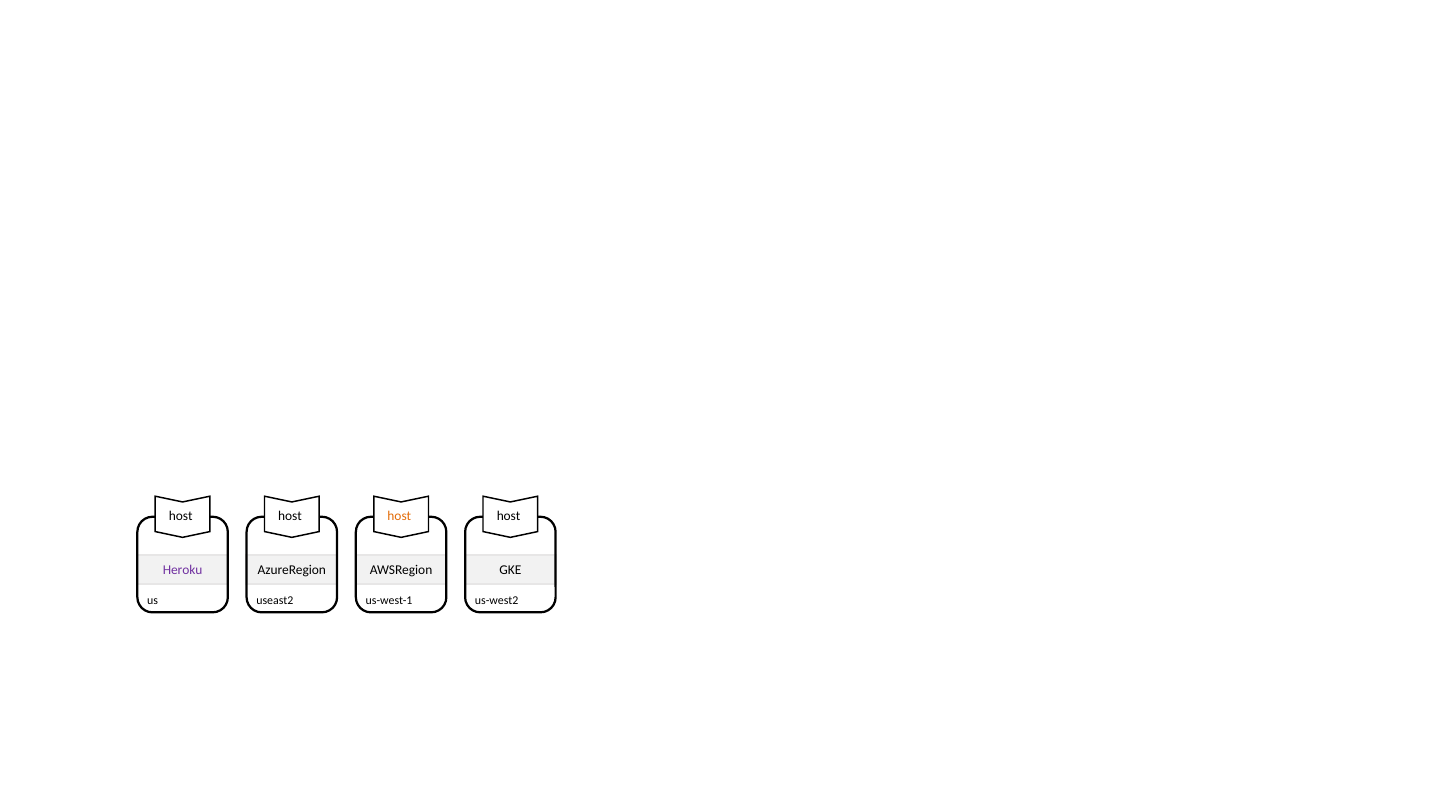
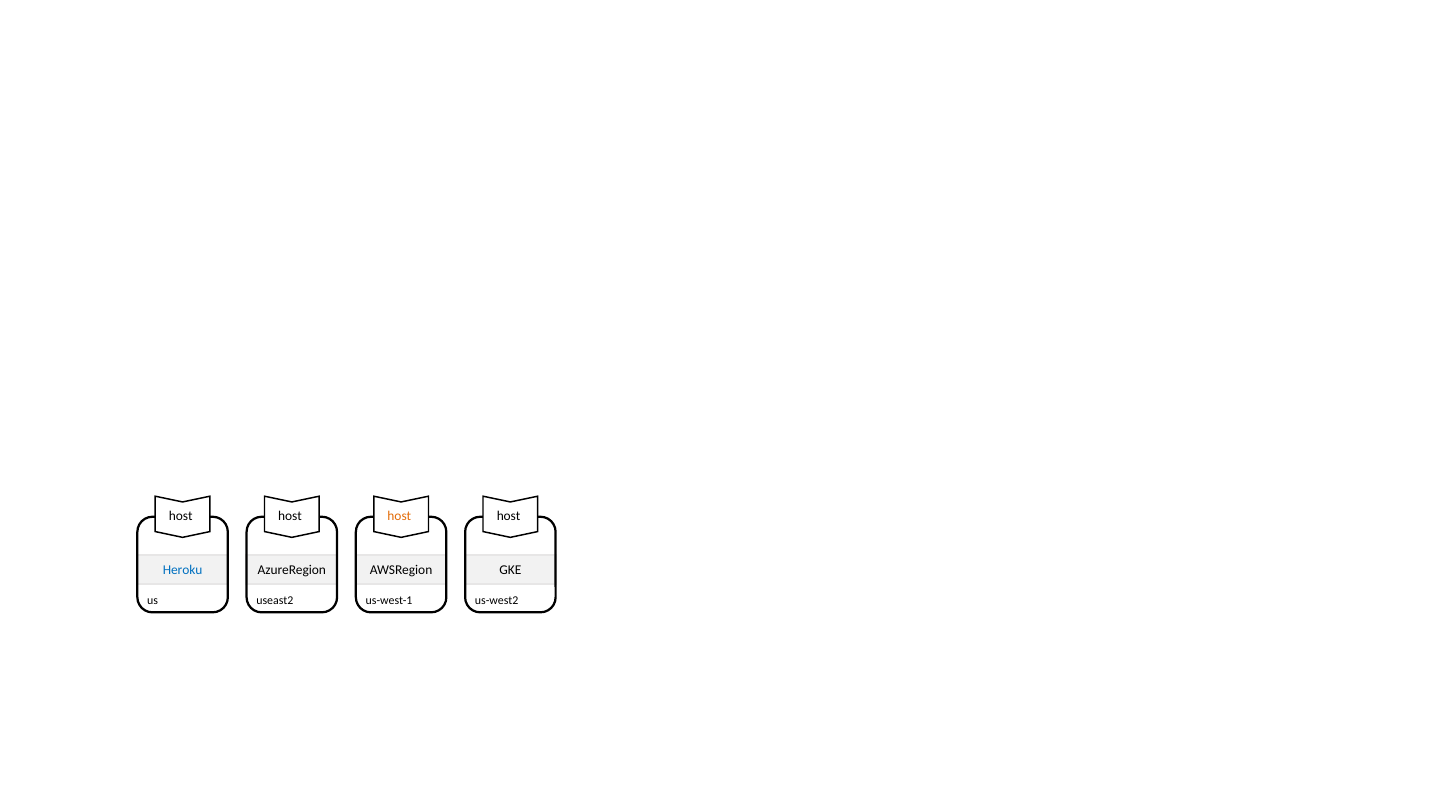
Heroku colour: purple -> blue
